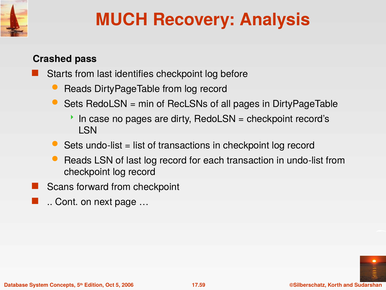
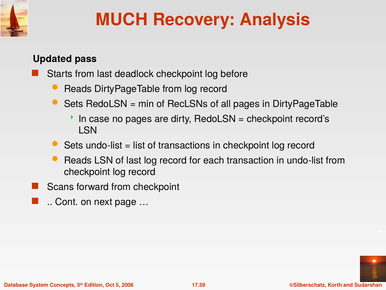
Crashed: Crashed -> Updated
identifies: identifies -> deadlock
